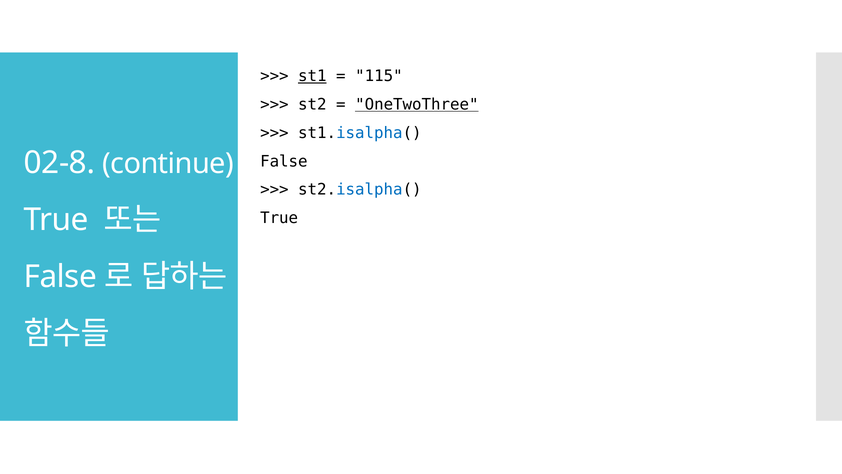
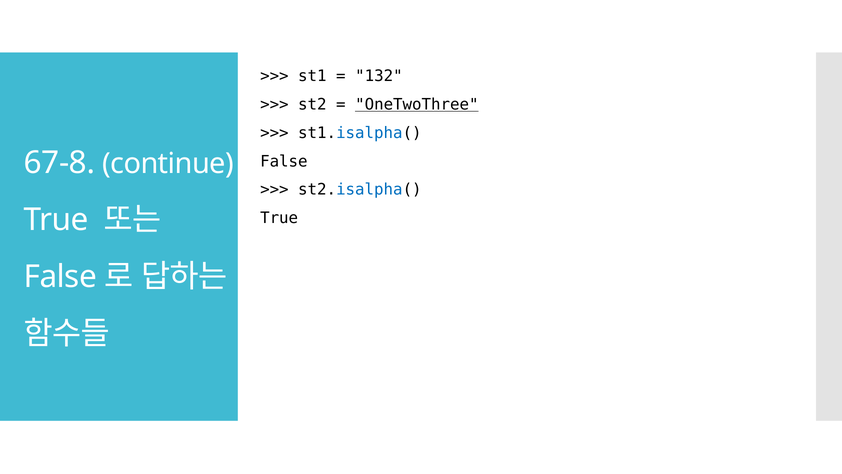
st1 underline: present -> none
115: 115 -> 132
02-8: 02-8 -> 67-8
